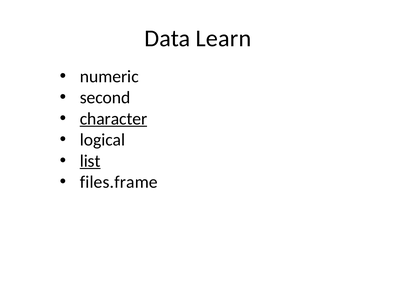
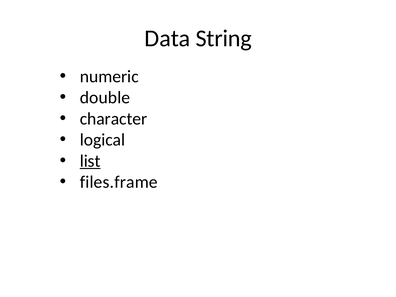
Learn: Learn -> String
second: second -> double
character underline: present -> none
